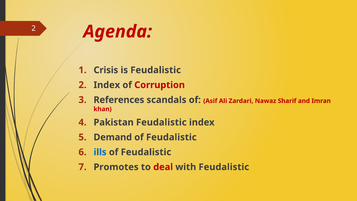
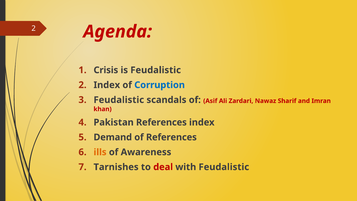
Corruption colour: red -> blue
References at (119, 100): References -> Feudalistic
Pakistan Feudalistic: Feudalistic -> References
Feudalistic at (171, 137): Feudalistic -> References
ills colour: blue -> orange
Feudalistic at (146, 152): Feudalistic -> Awareness
Promotes: Promotes -> Tarnishes
